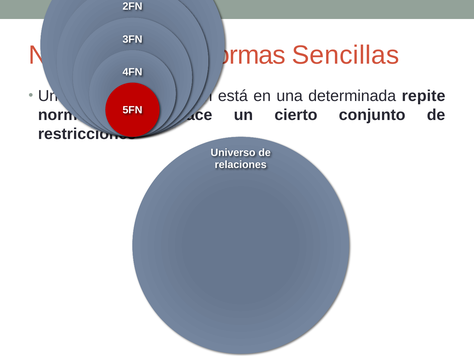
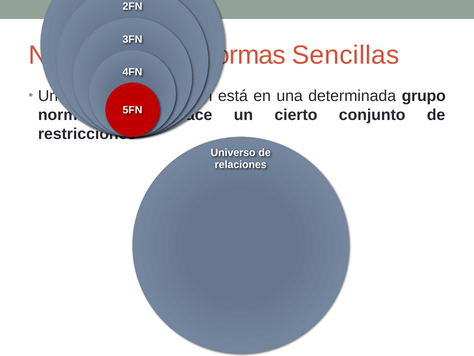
repite: repite -> grupo
